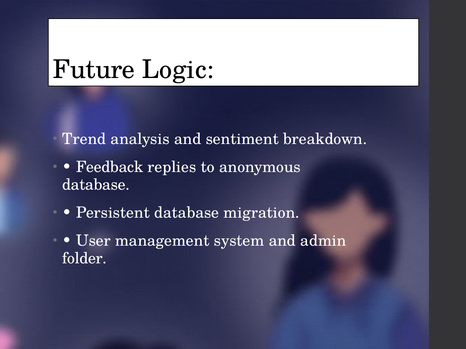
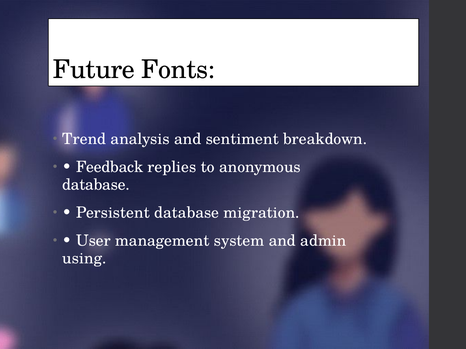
Logic: Logic -> Fonts
folder: folder -> using
